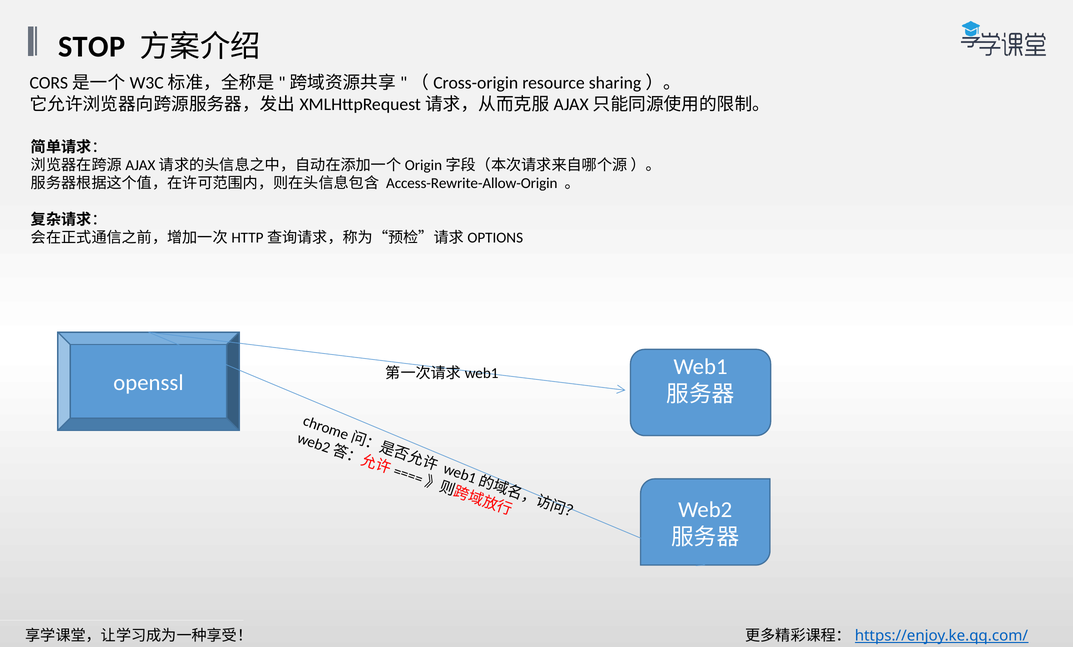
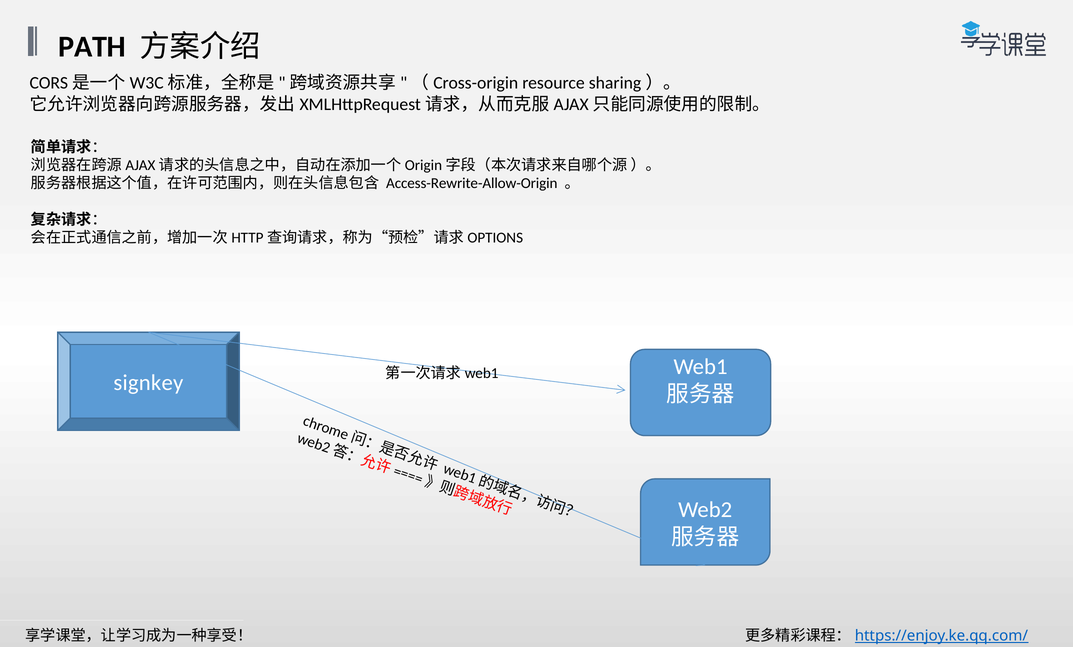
STOP: STOP -> PATH
openssl: openssl -> signkey
